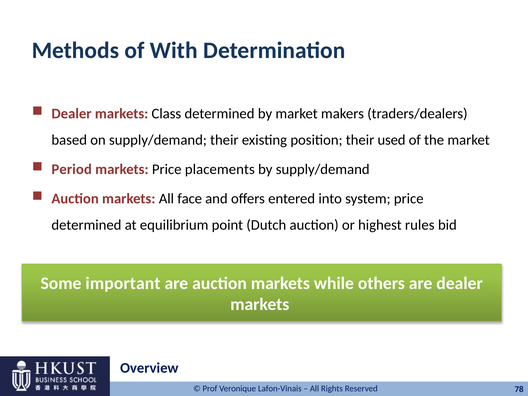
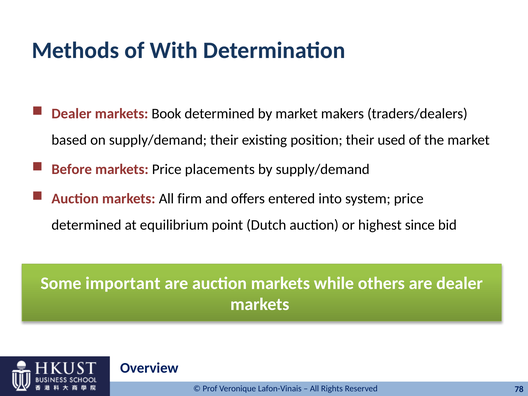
Class: Class -> Book
Period: Period -> Before
face: face -> firm
rules: rules -> since
